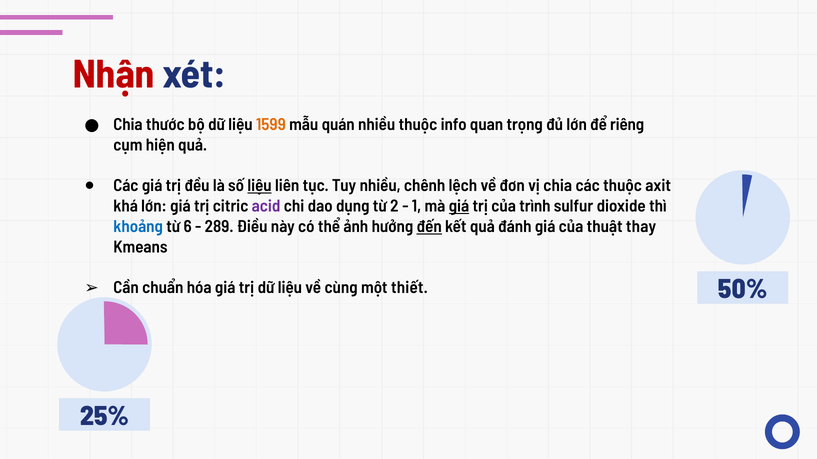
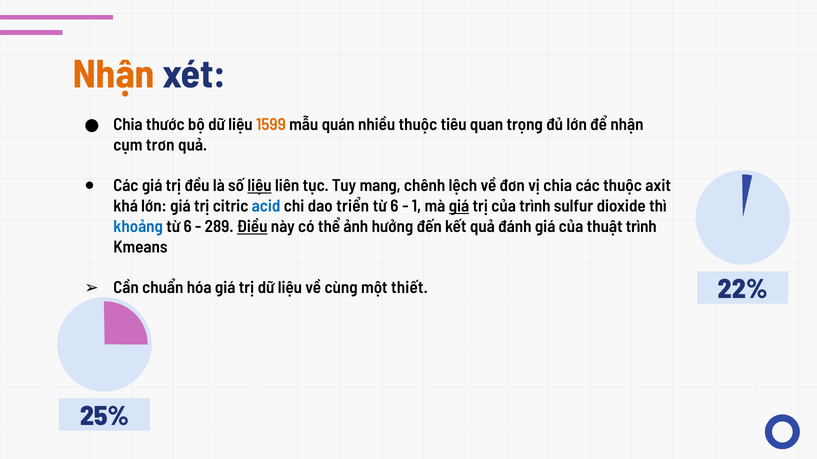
Nhận at (114, 75) colour: red -> orange
info: info -> tiêu
để riêng: riêng -> nhận
hiện: hiện -> trơn
Tuy nhiều: nhiều -> mang
acid colour: purple -> blue
dụng: dụng -> triển
2 at (394, 206): 2 -> 6
Điều underline: none -> present
đến underline: present -> none
thuật thay: thay -> trình
50%: 50% -> 22%
